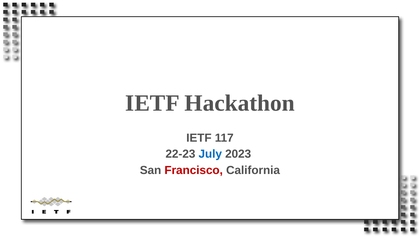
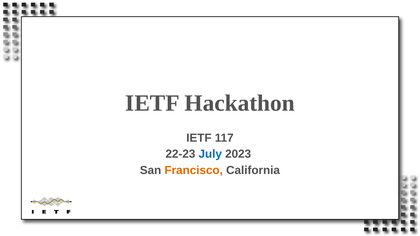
Francisco colour: red -> orange
